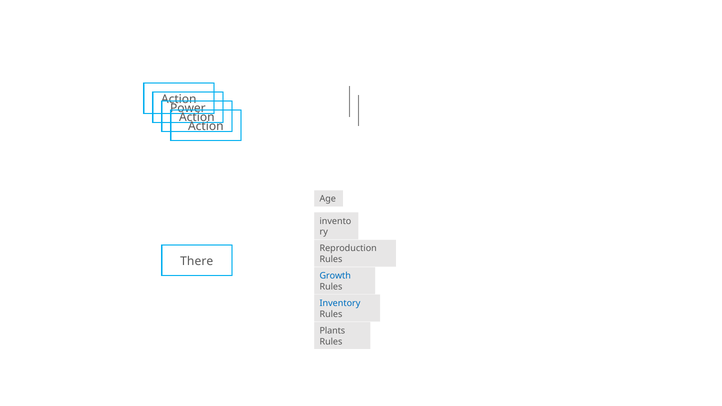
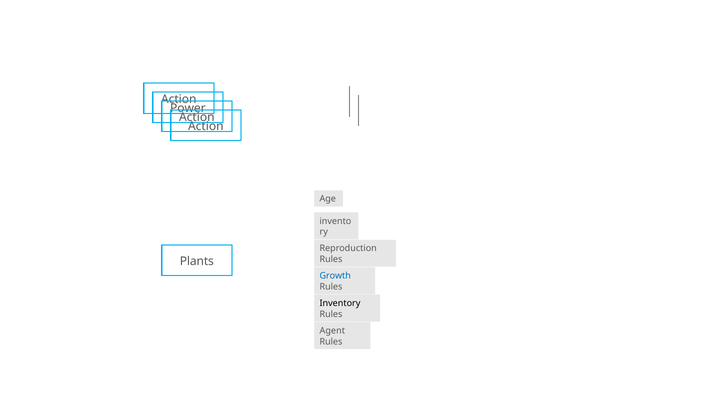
There: There -> Plants
Inventory colour: blue -> black
Plants: Plants -> Agent
